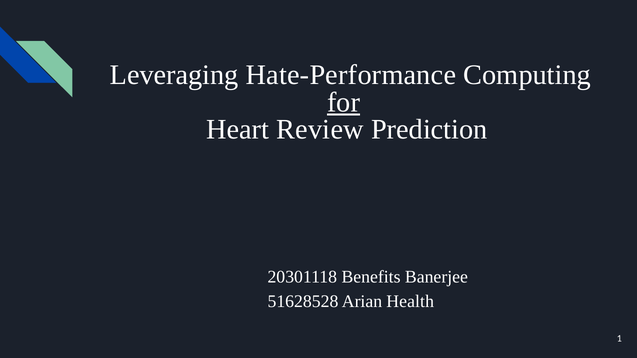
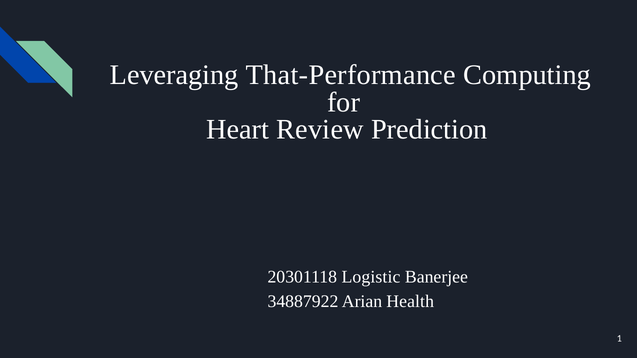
Hate-Performance: Hate-Performance -> That-Performance
for underline: present -> none
Benefits: Benefits -> Logistic
51628528: 51628528 -> 34887922
